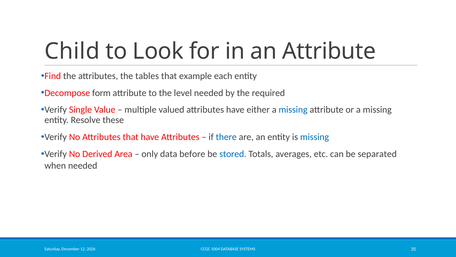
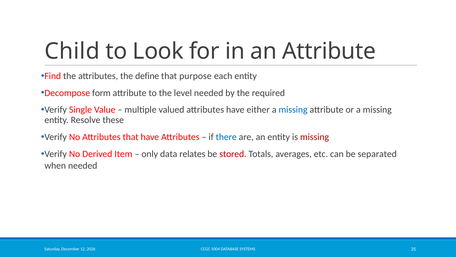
tables: tables -> define
example: example -> purpose
missing at (315, 137) colour: blue -> red
Area: Area -> Item
before: before -> relates
stored colour: blue -> red
